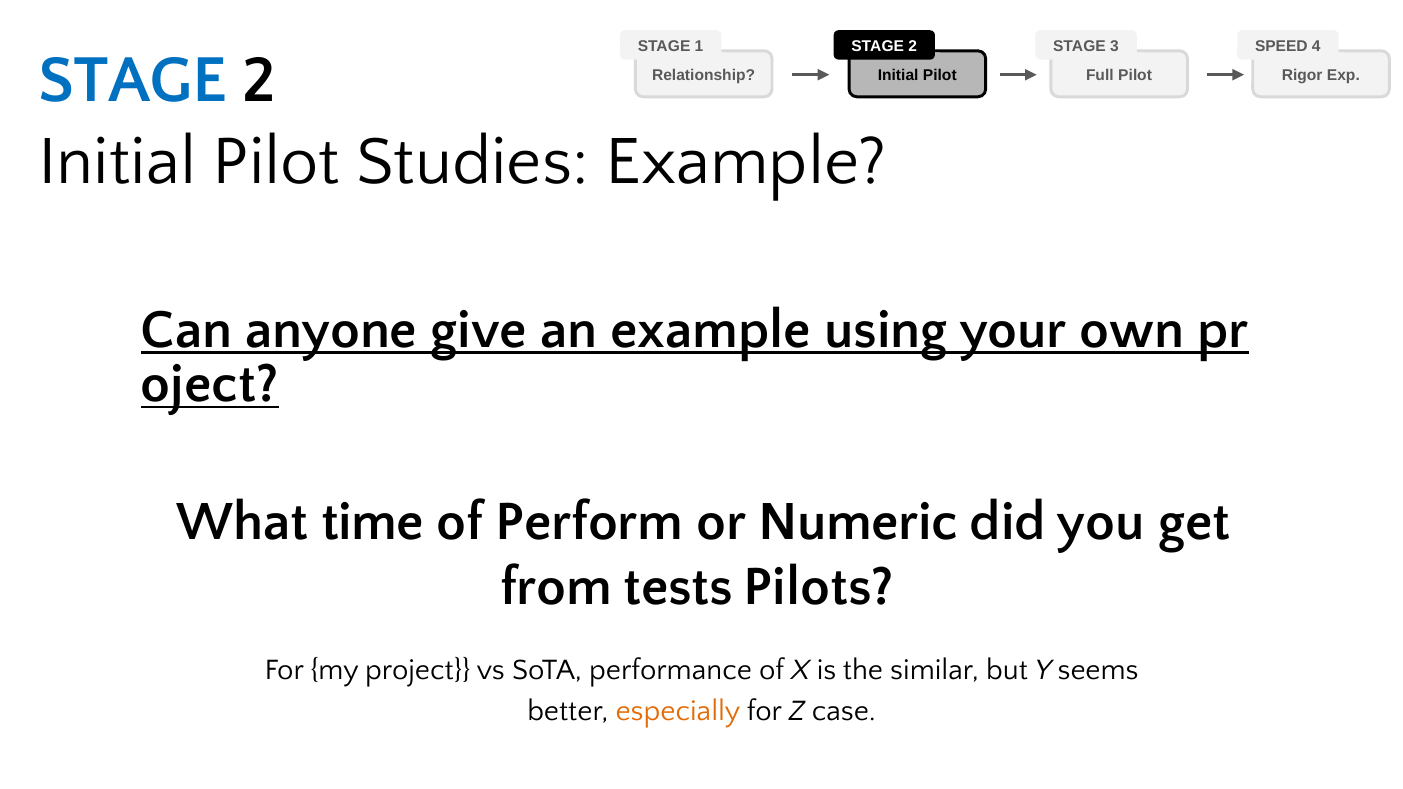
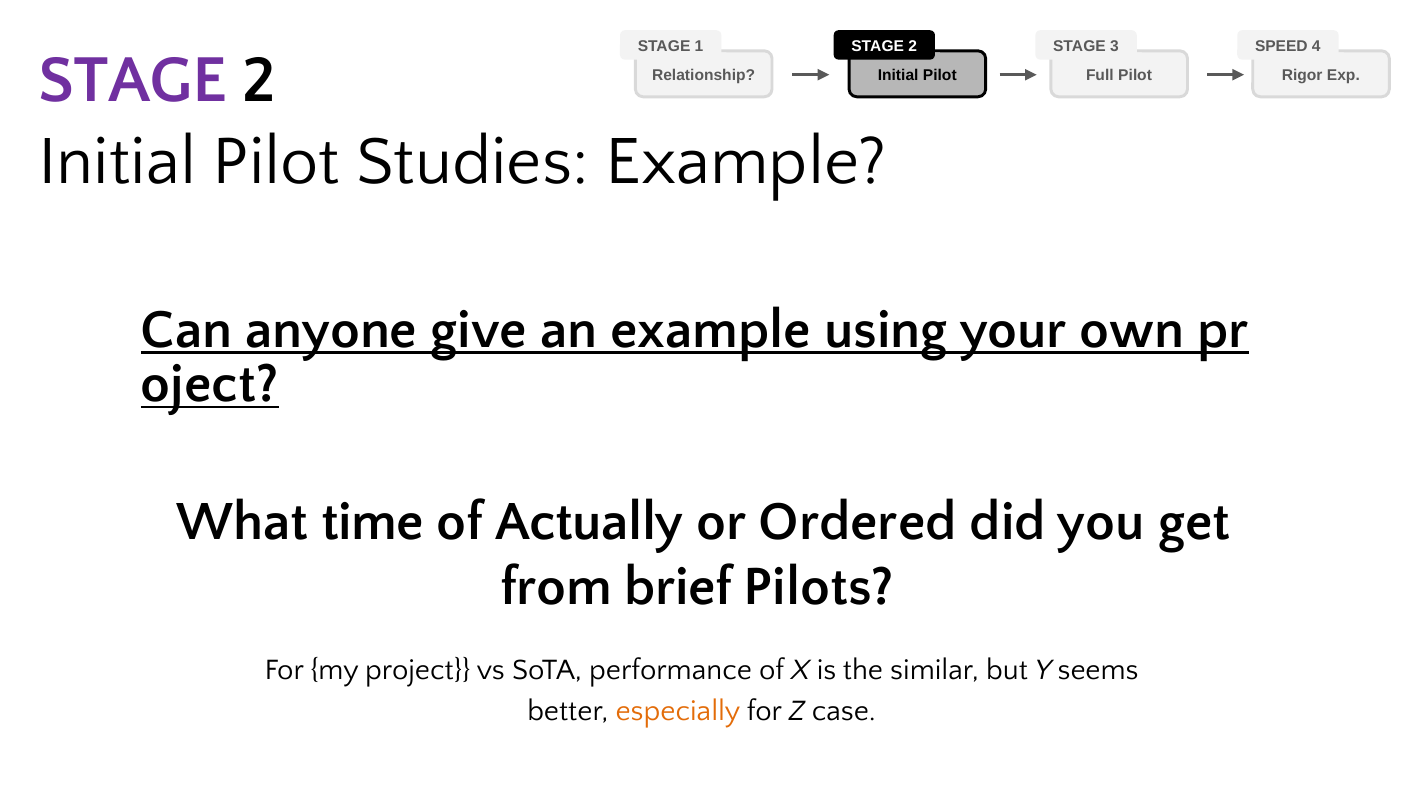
STAGE at (133, 80) colour: blue -> purple
Perform: Perform -> Actually
Numeric: Numeric -> Ordered
tests: tests -> brief
